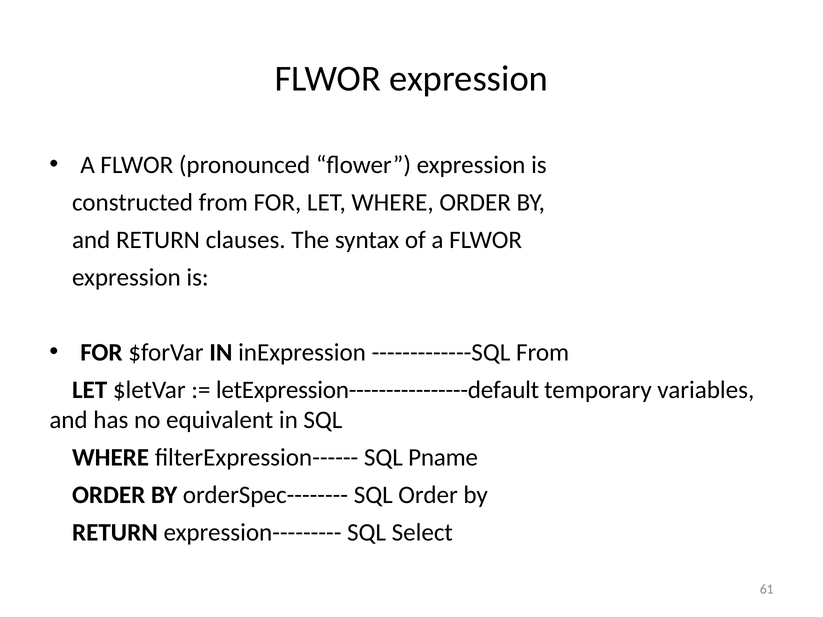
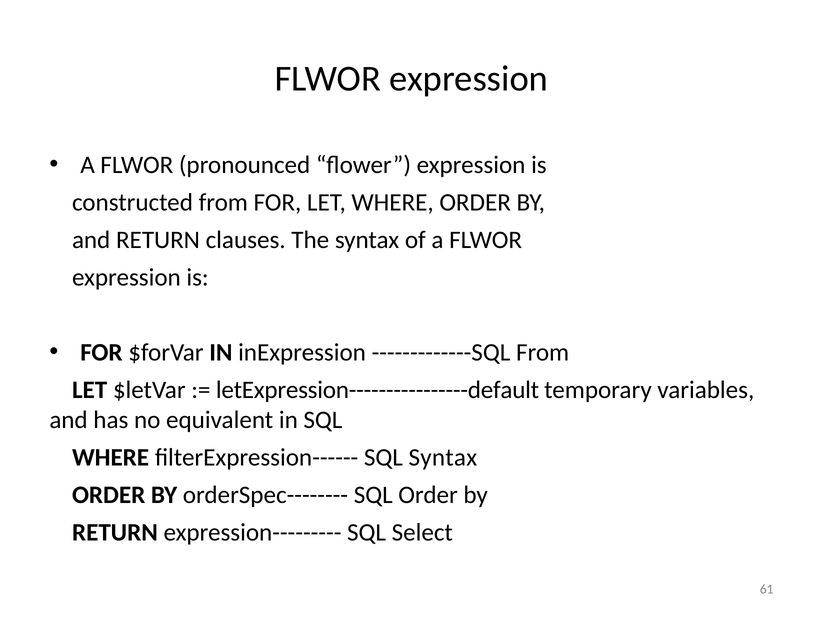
SQL Pname: Pname -> Syntax
